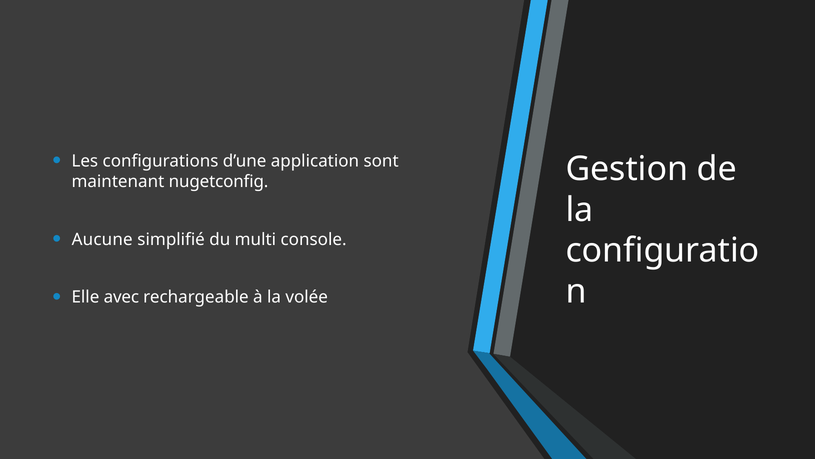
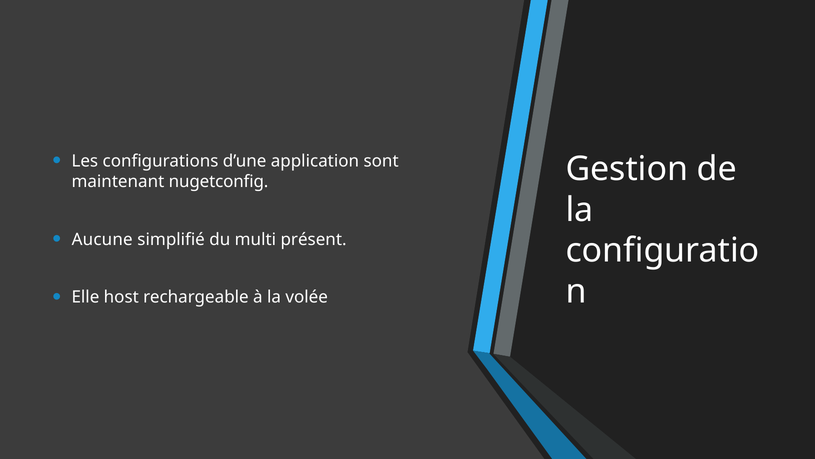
console: console -> présent
avec: avec -> host
